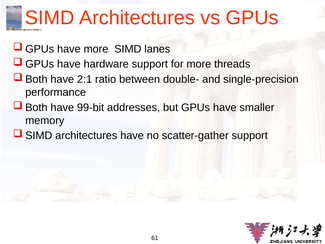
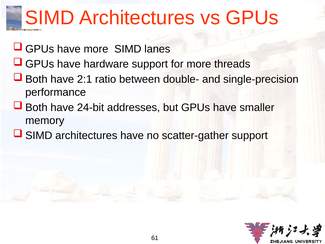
99-bit: 99-bit -> 24-bit
